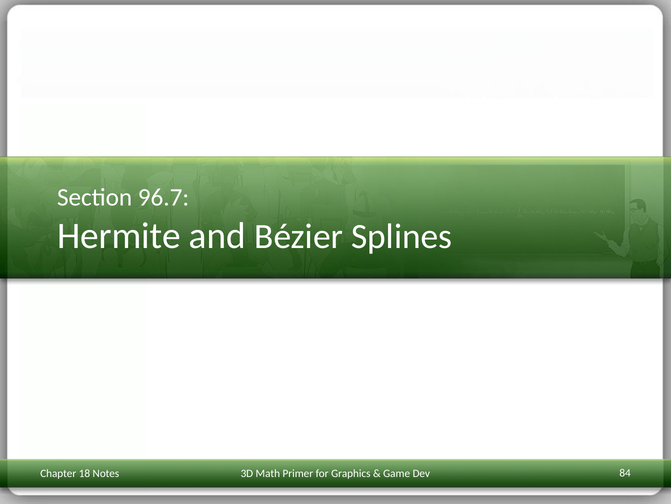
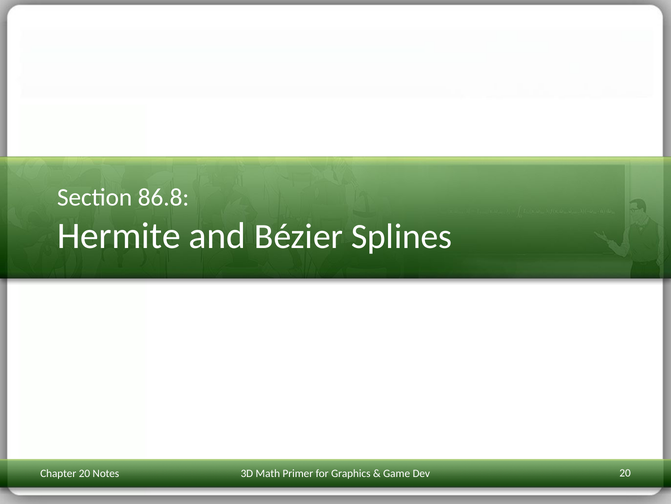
96.7: 96.7 -> 86.8
Chapter 18: 18 -> 20
Dev 84: 84 -> 20
